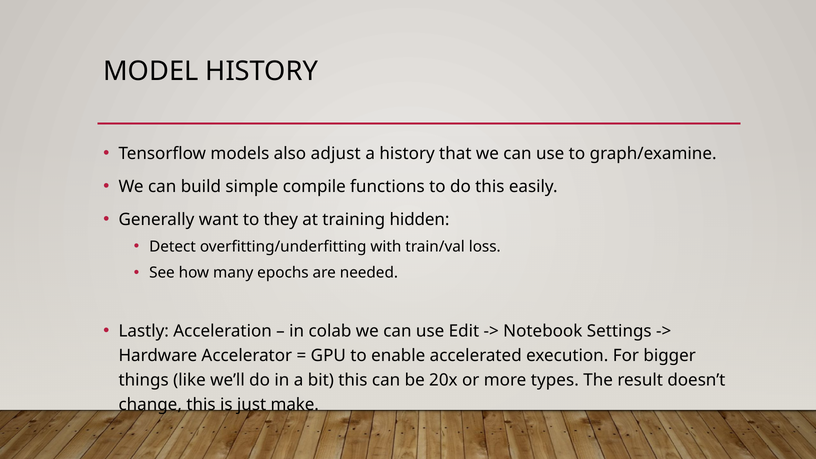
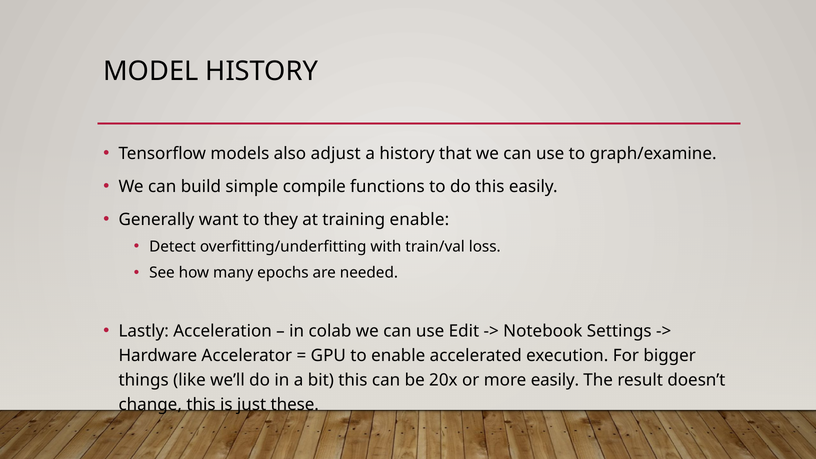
training hidden: hidden -> enable
more types: types -> easily
make: make -> these
